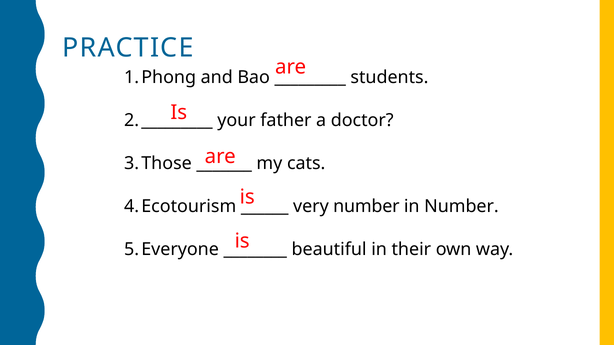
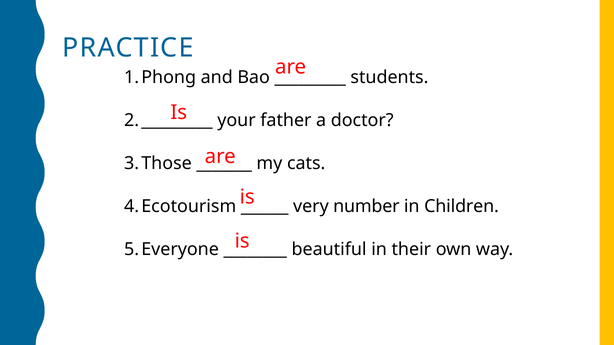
in Number: Number -> Children
